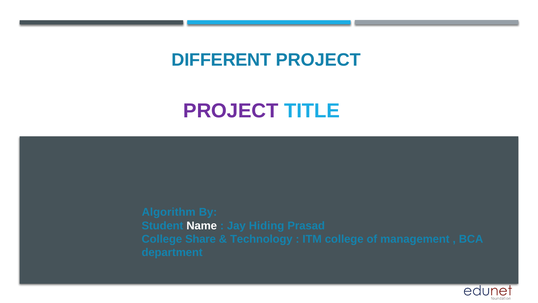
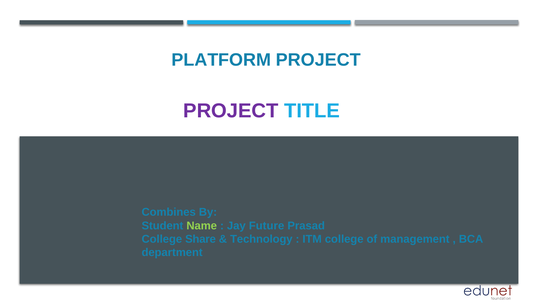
DIFFERENT: DIFFERENT -> PLATFORM
Algorithm: Algorithm -> Combines
Name colour: white -> light green
Hiding: Hiding -> Future
